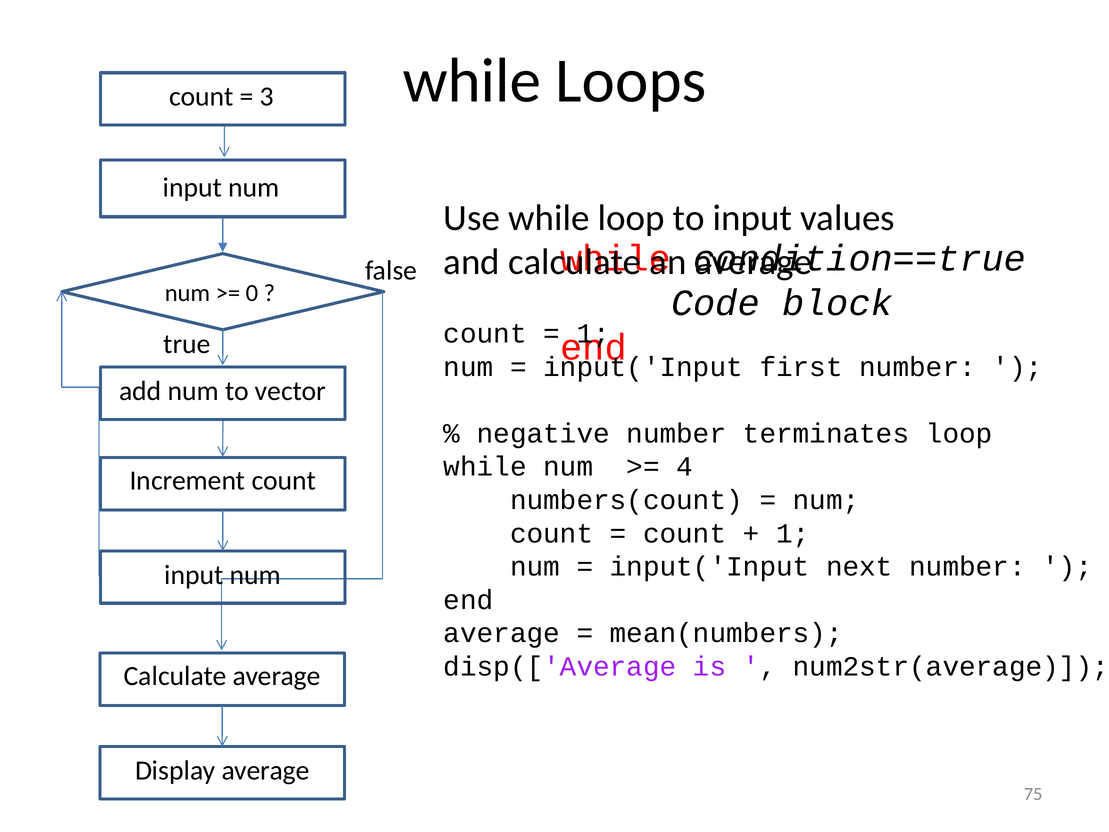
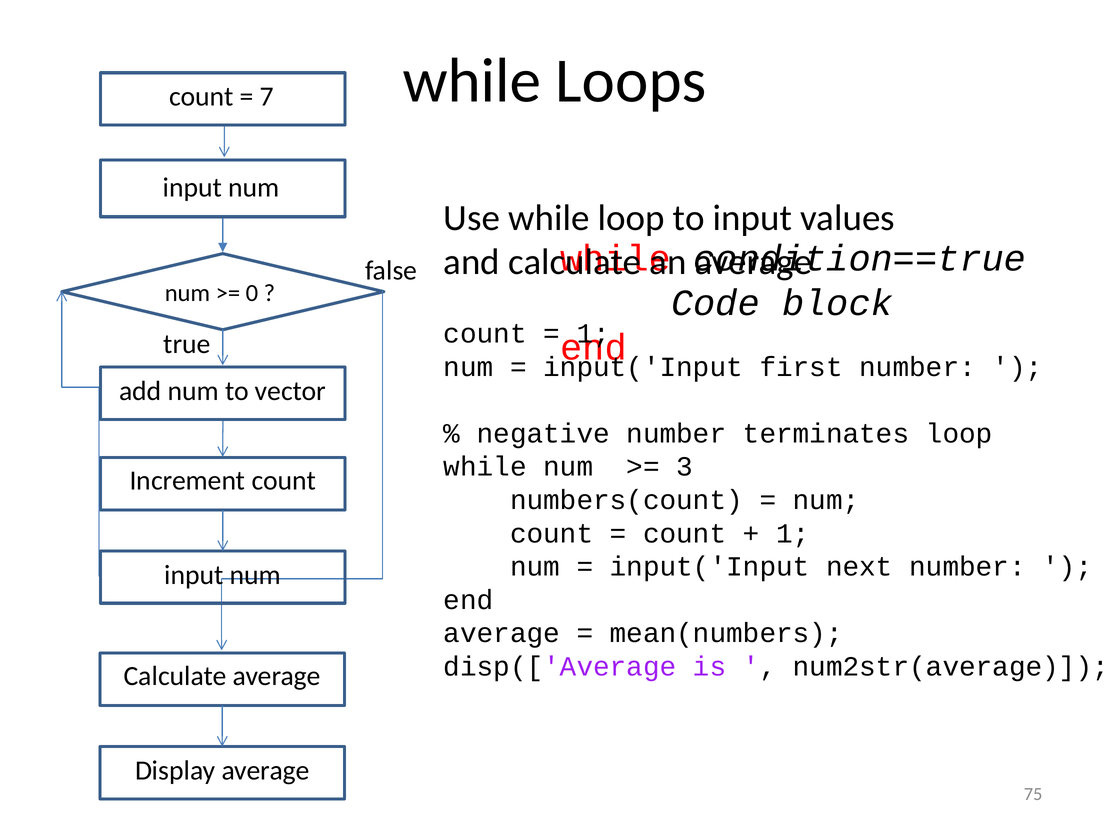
3: 3 -> 7
4: 4 -> 3
